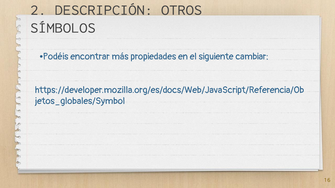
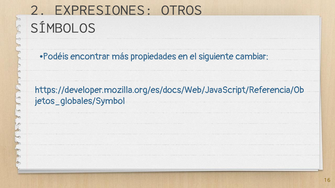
DESCRIPCIÓN: DESCRIPCIÓN -> EXPRESIONES
